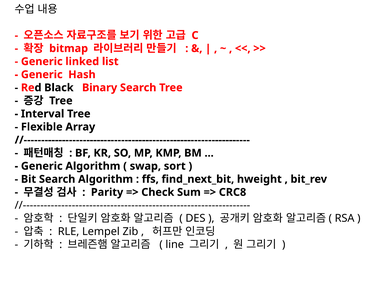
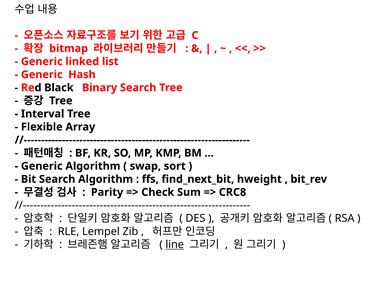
line underline: none -> present
